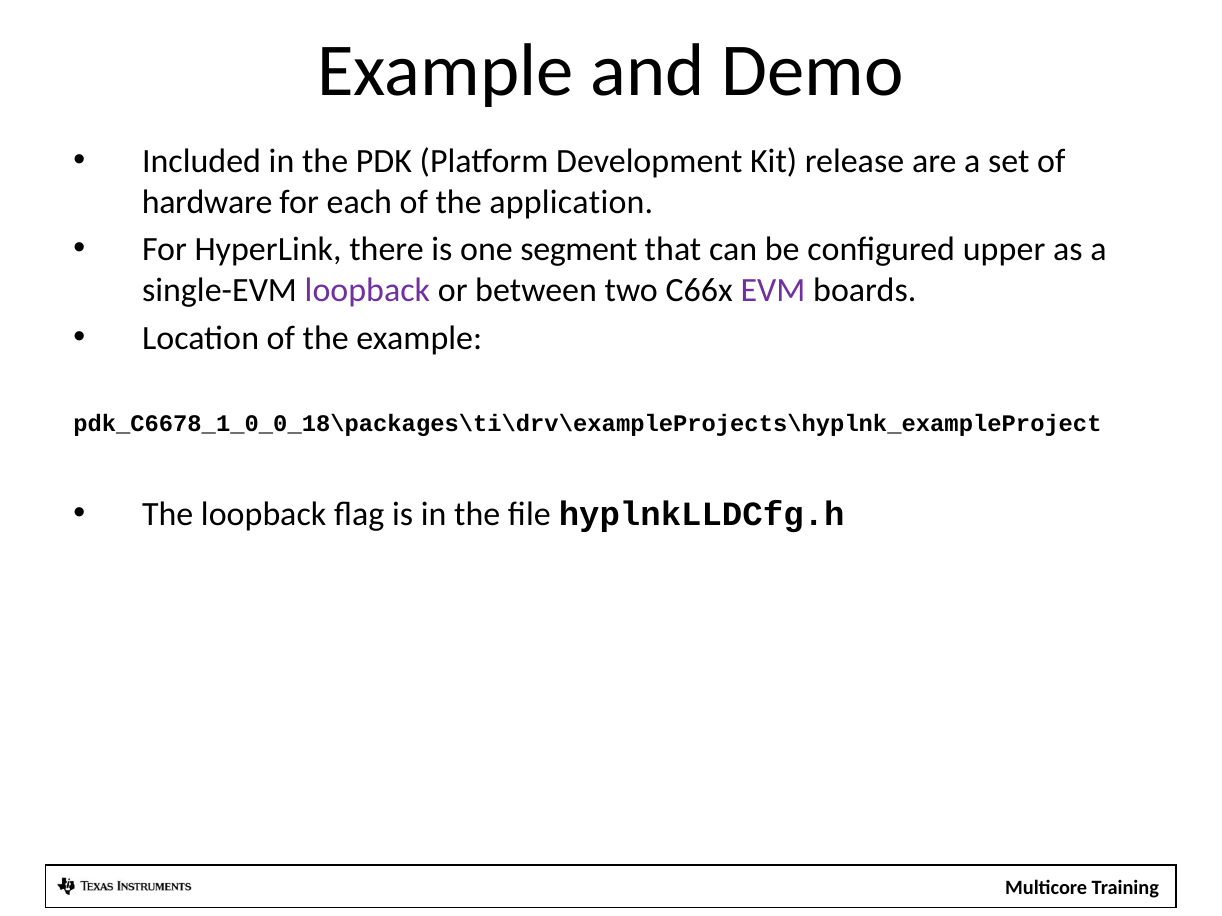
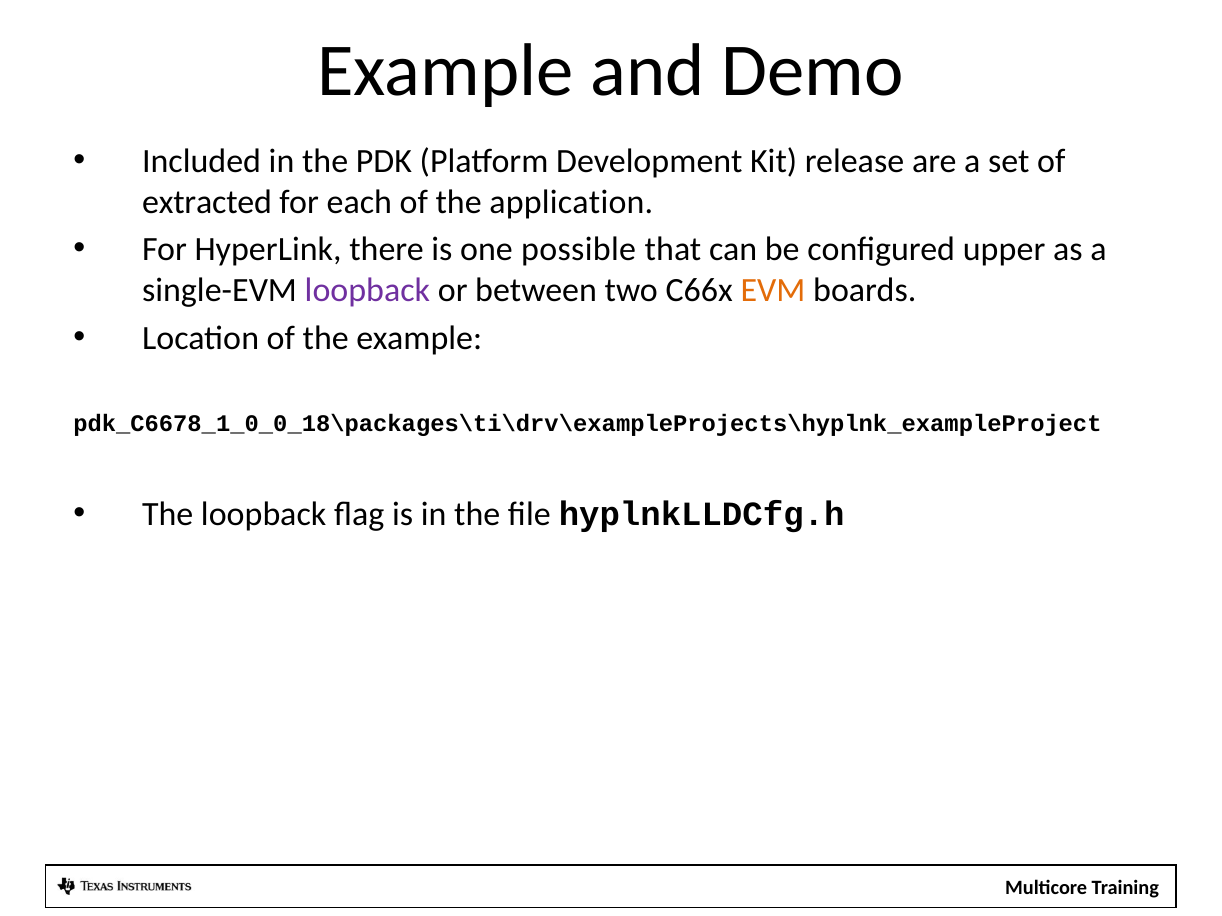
hardware: hardware -> extracted
segment: segment -> possible
EVM colour: purple -> orange
